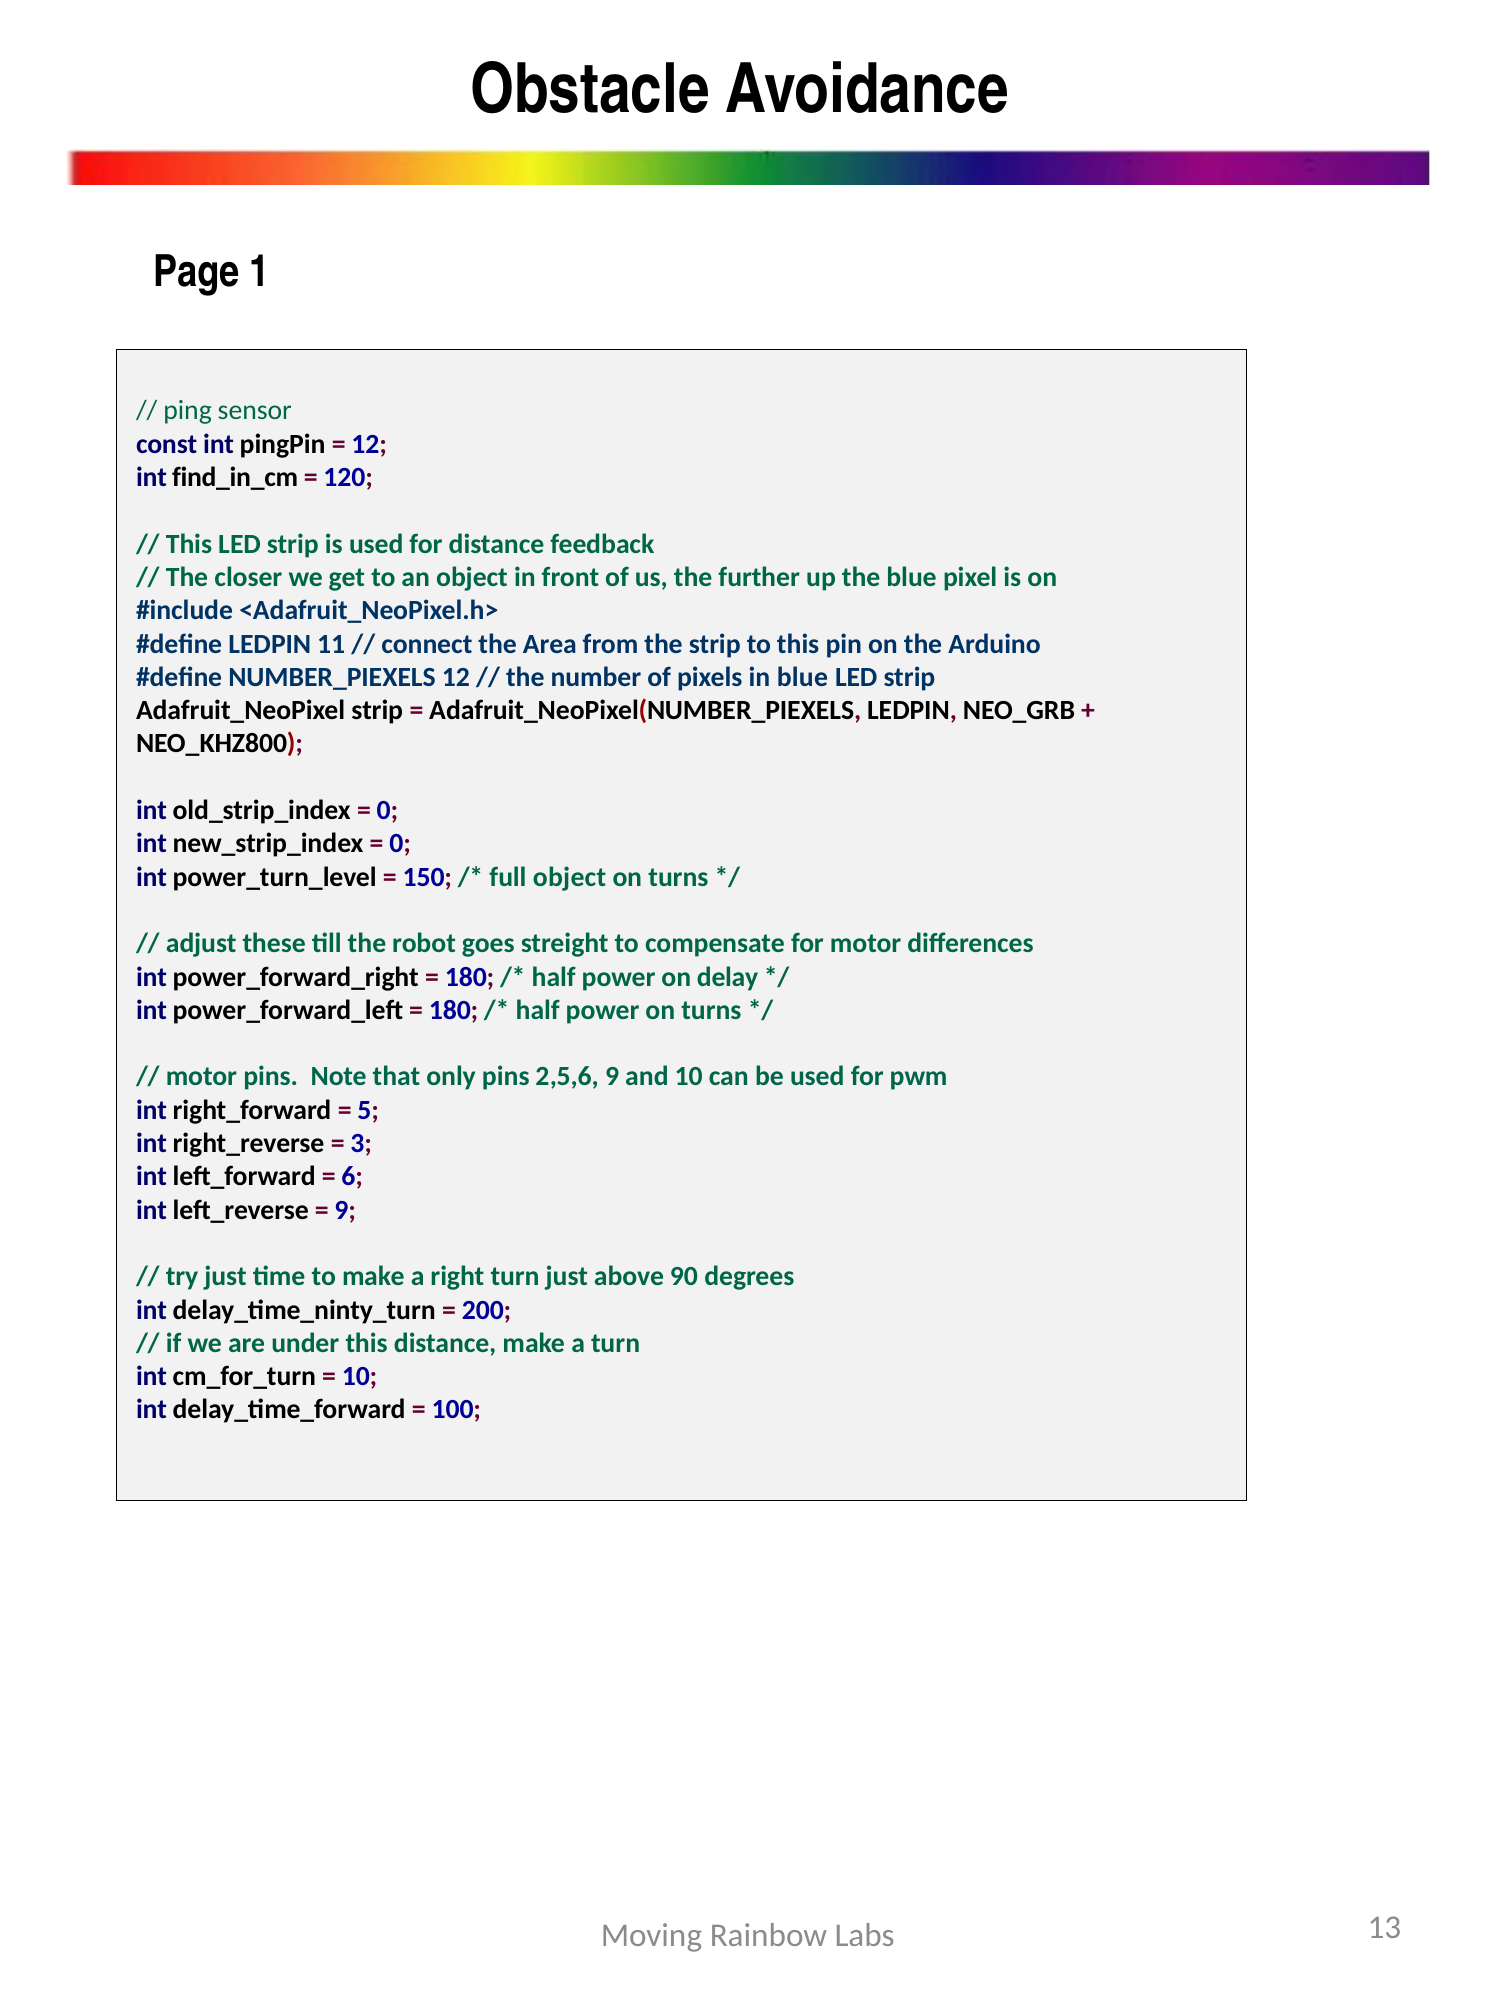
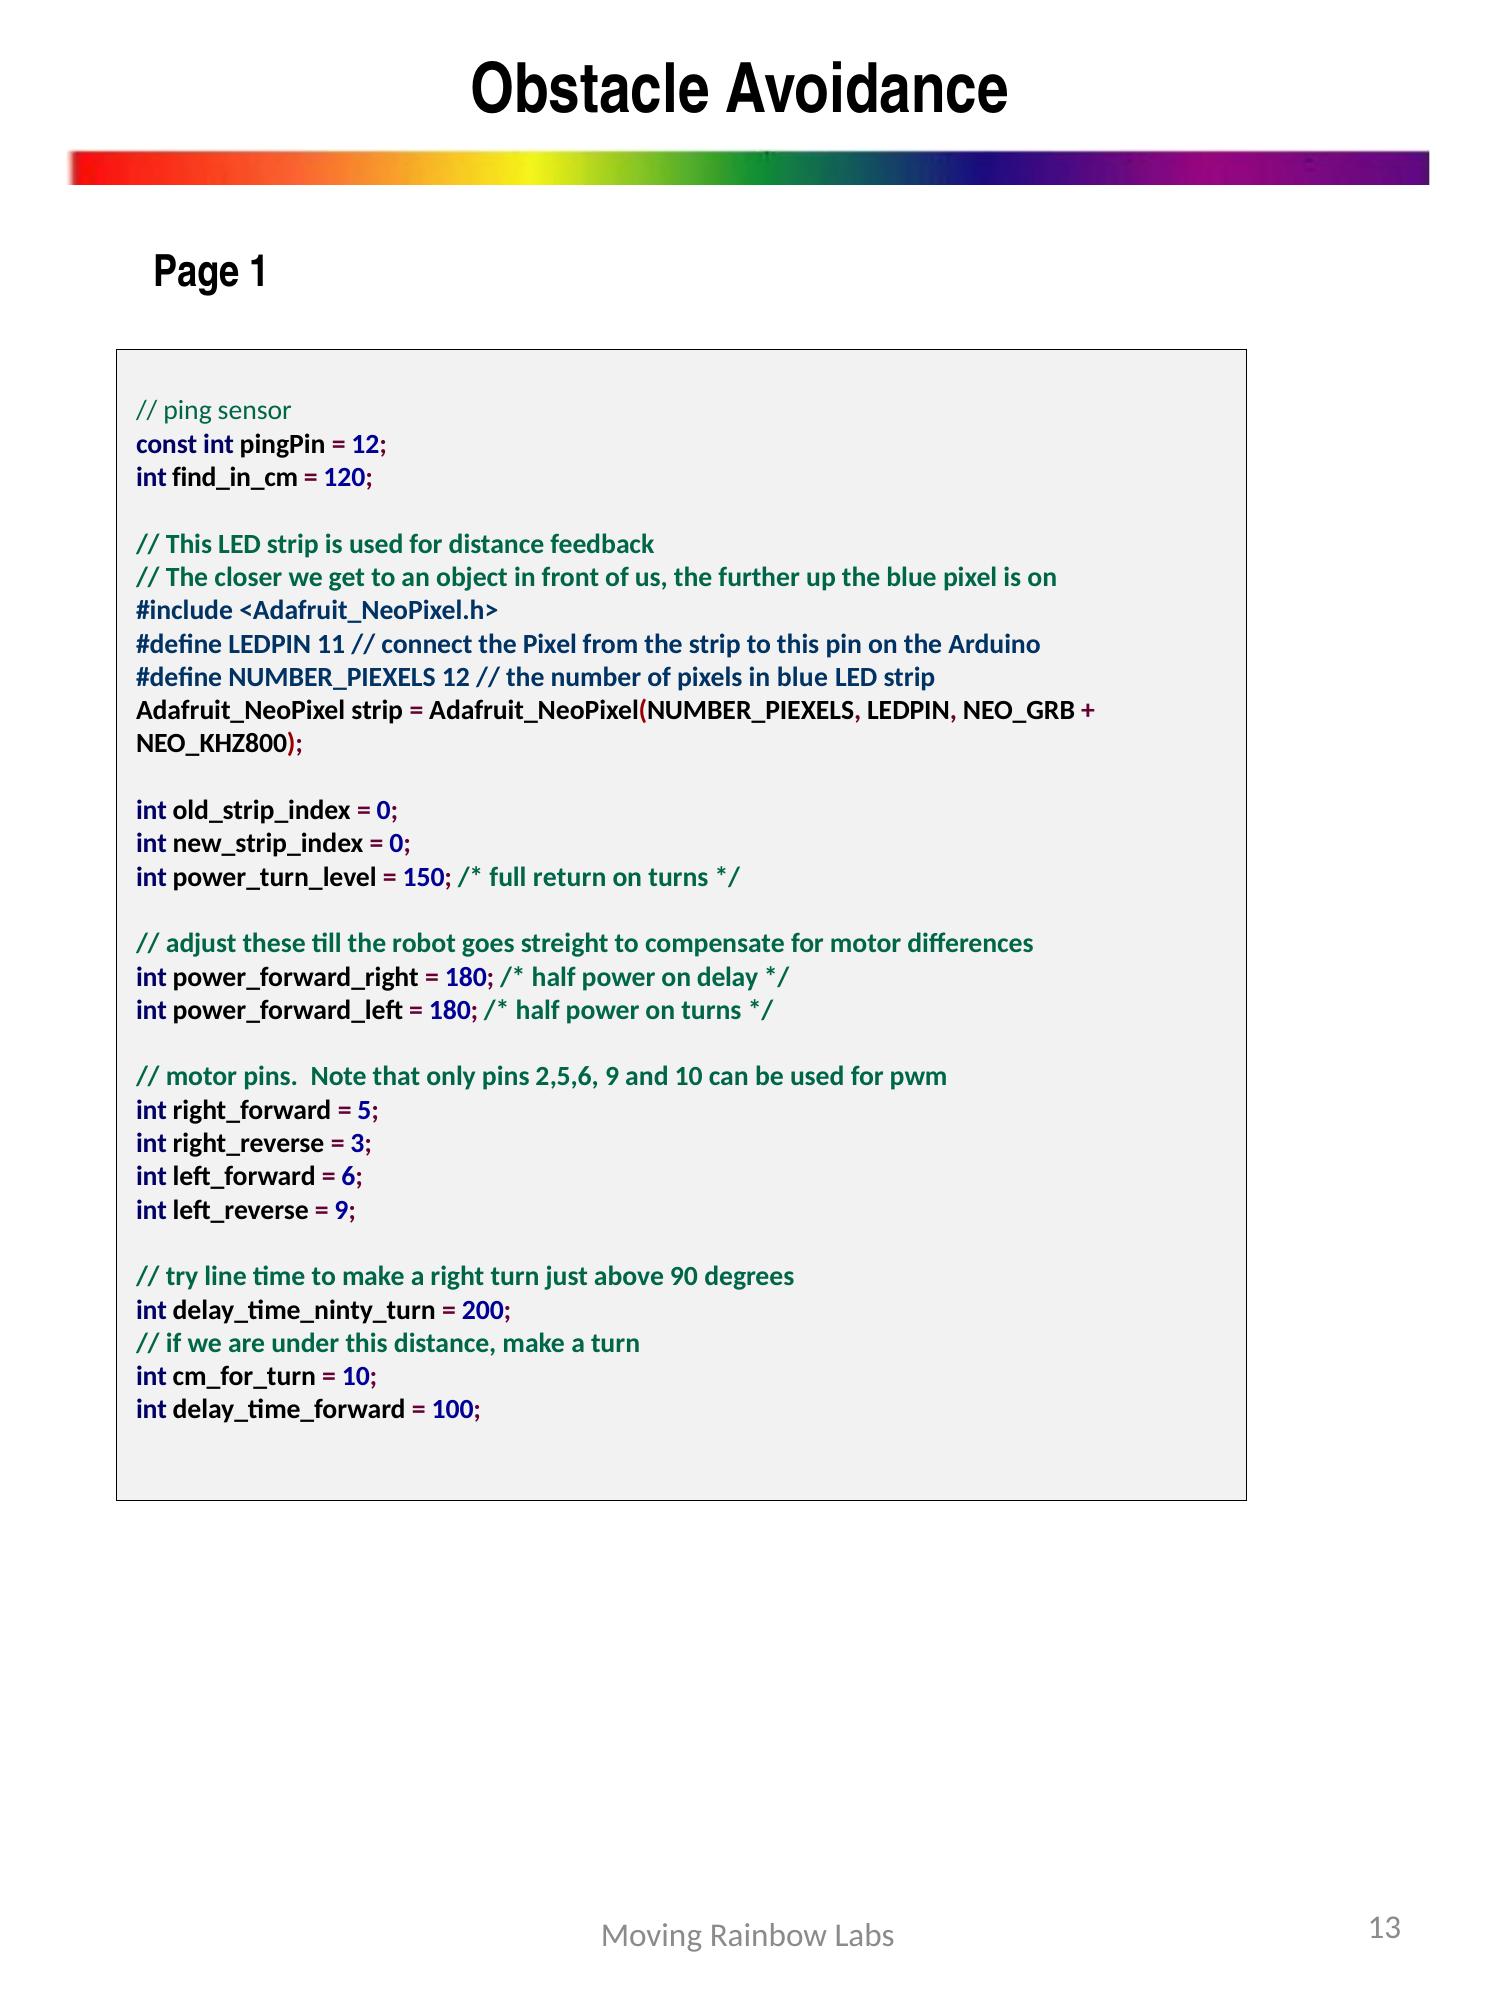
the Area: Area -> Pixel
full object: object -> return
try just: just -> line
